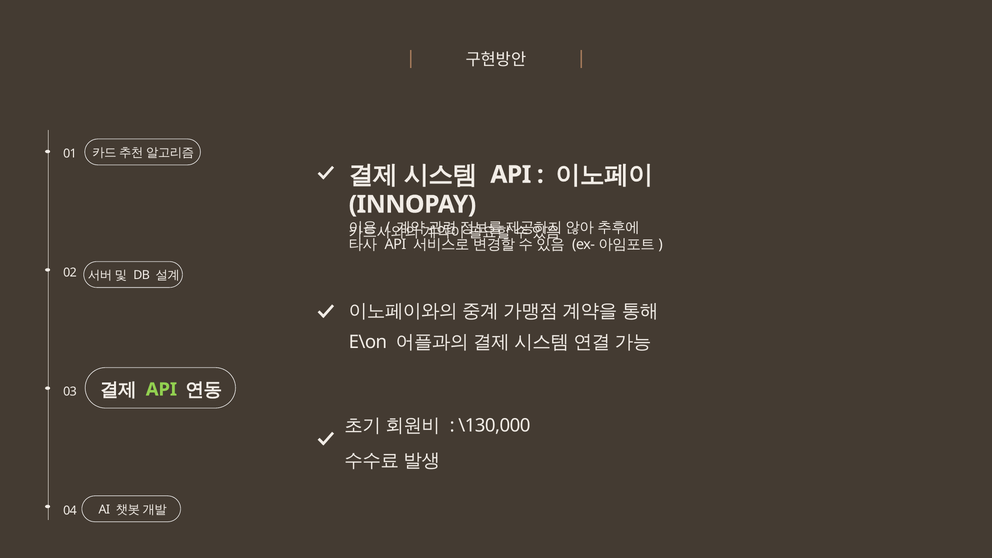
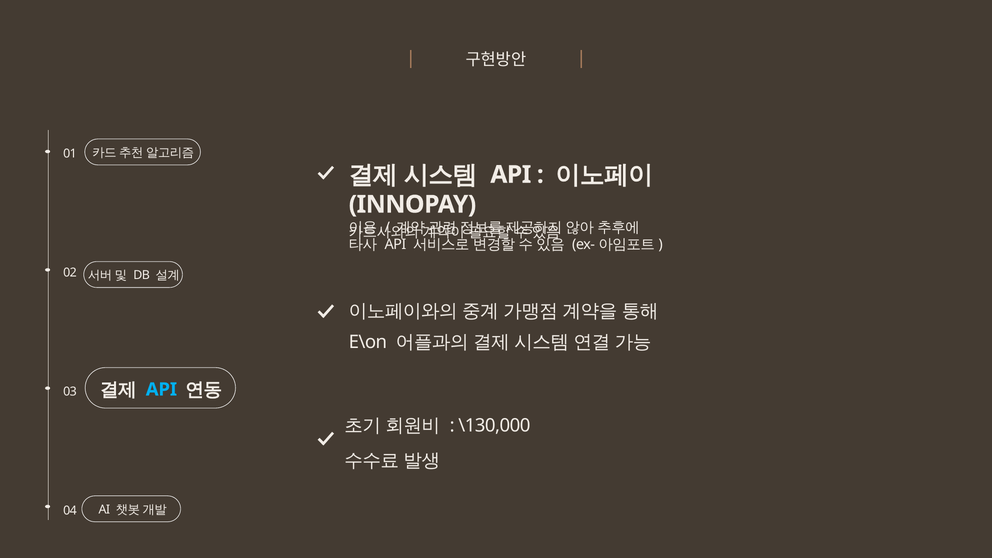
API at (161, 389) colour: light green -> light blue
